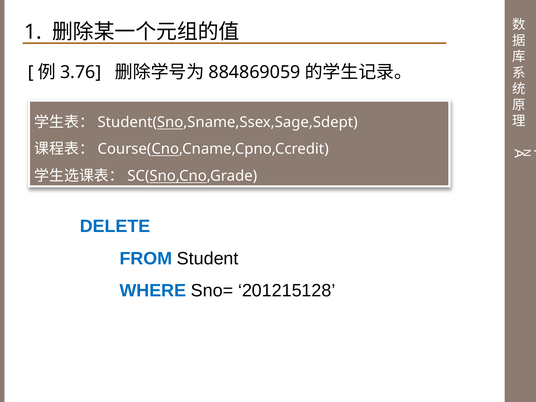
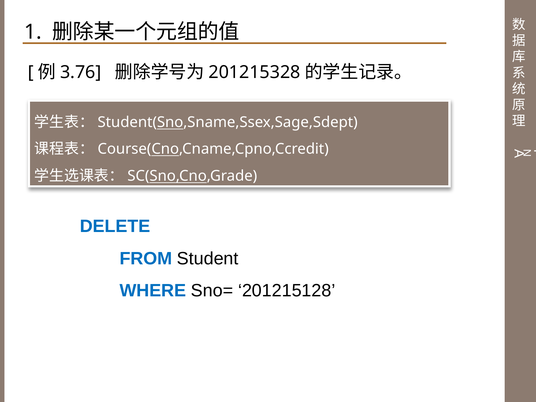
884869059: 884869059 -> 201215328
